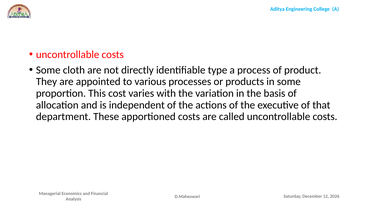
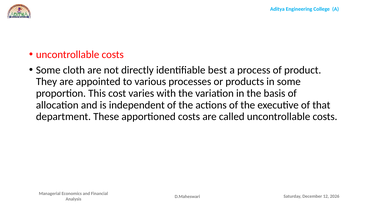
type: type -> best
